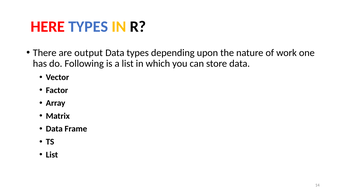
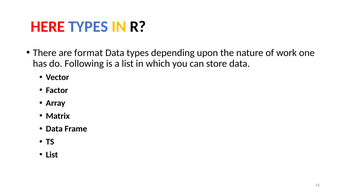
output: output -> format
